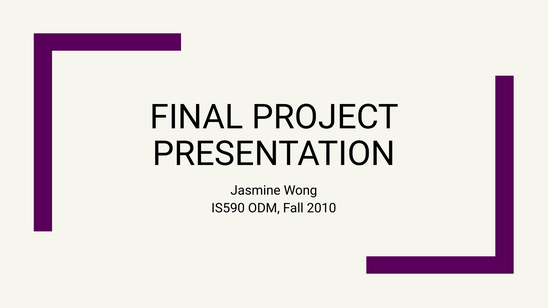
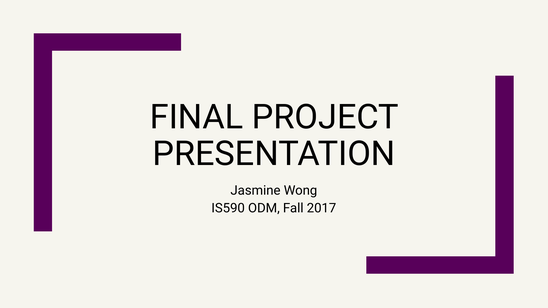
2010: 2010 -> 2017
